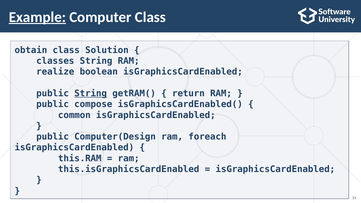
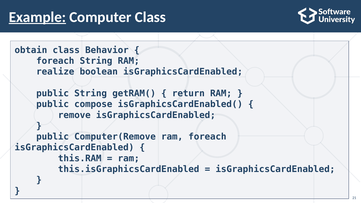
Solution: Solution -> Behavior
classes at (55, 61): classes -> foreach
String at (91, 93) underline: present -> none
common: common -> remove
Computer(Design: Computer(Design -> Computer(Remove
